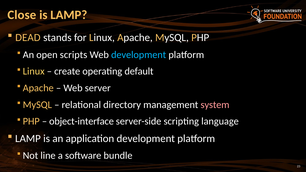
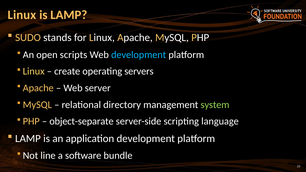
Close at (22, 15): Close -> Linux
DEAD: DEAD -> SUDO
default: default -> servers
system colour: pink -> light green
object-interface: object-interface -> object-separate
